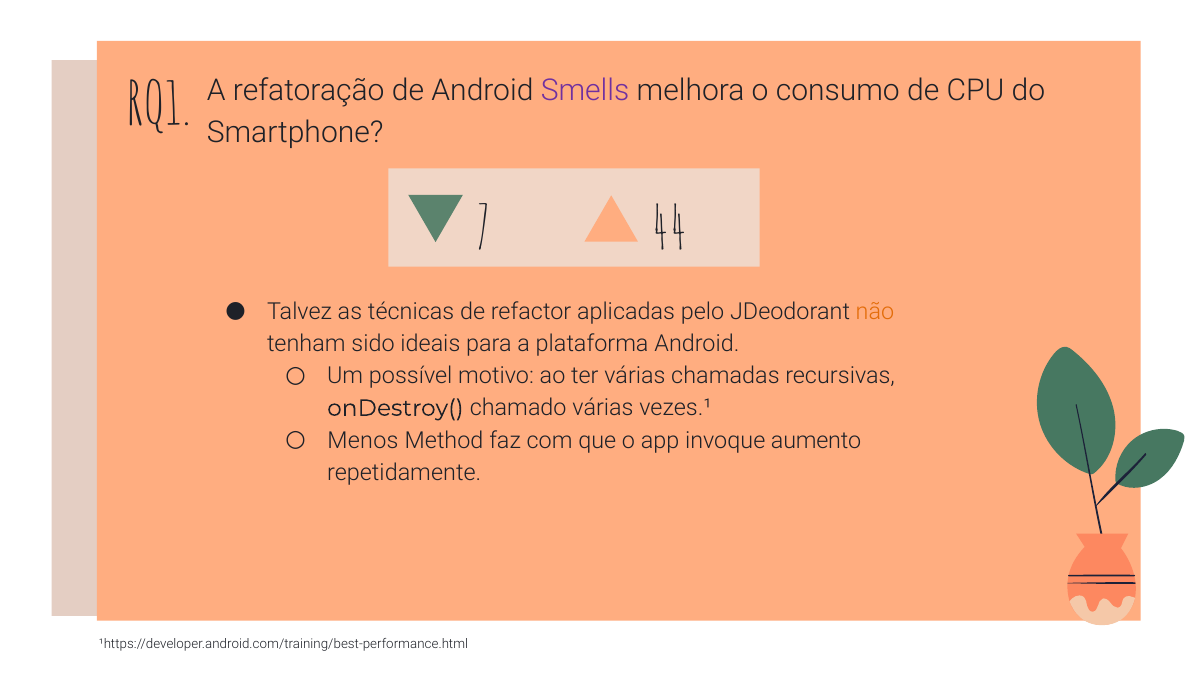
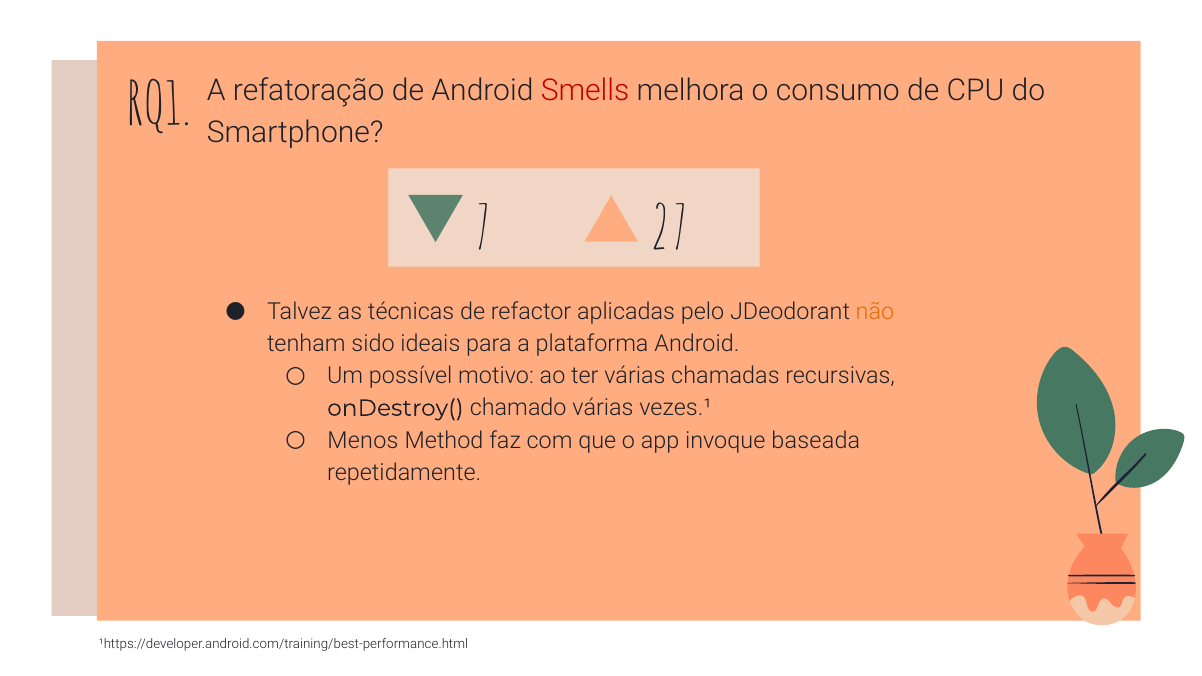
Smells colour: purple -> red
44: 44 -> 27
aumento: aumento -> baseada
